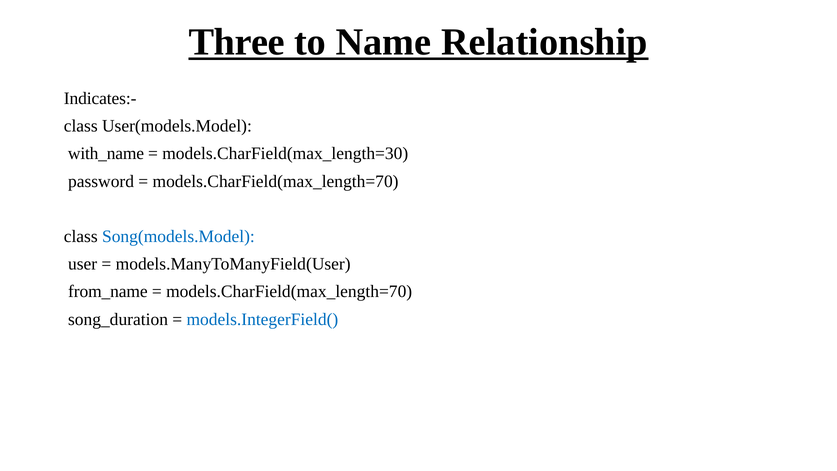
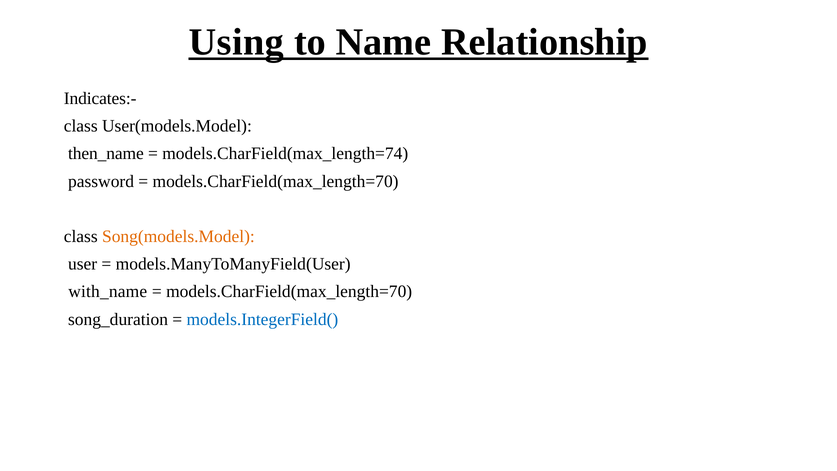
Three: Three -> Using
with_name: with_name -> then_name
models.CharField(max_length=30: models.CharField(max_length=30 -> models.CharField(max_length=74
Song(models.Model colour: blue -> orange
from_name: from_name -> with_name
